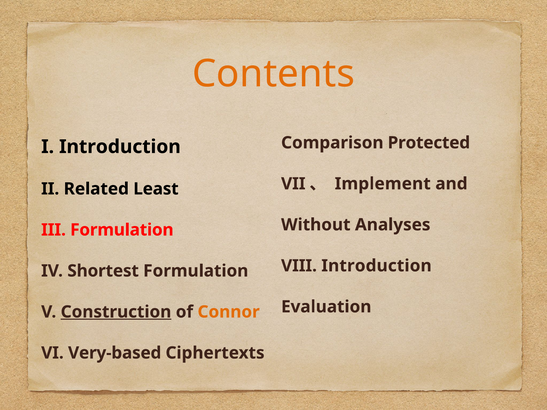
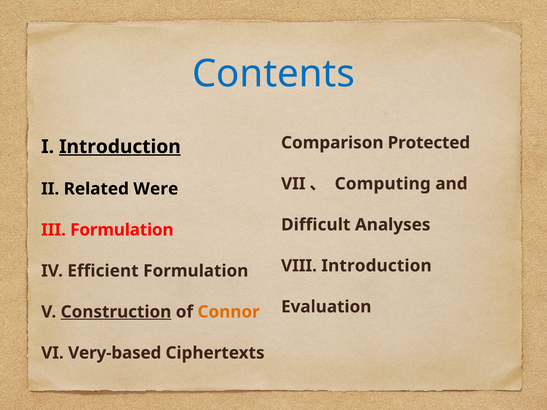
Contents colour: orange -> blue
Introduction at (120, 147) underline: none -> present
Implement: Implement -> Computing
Least: Least -> Were
Without: Without -> Difficult
Shortest: Shortest -> Efficient
